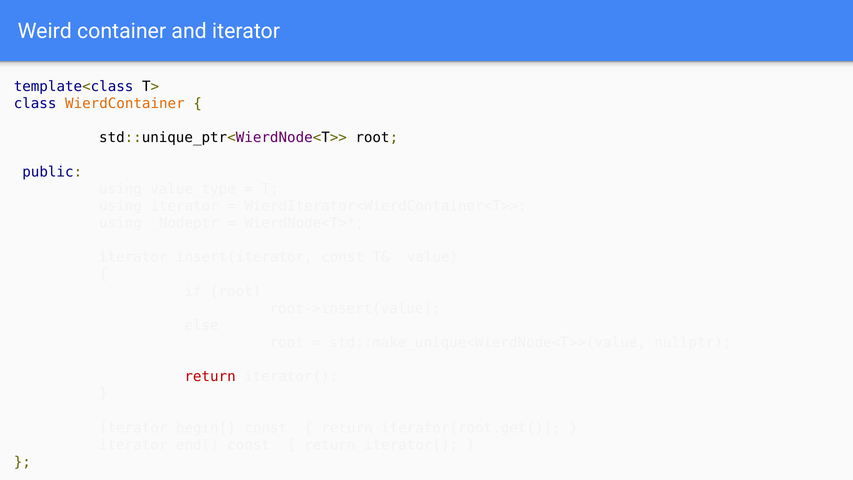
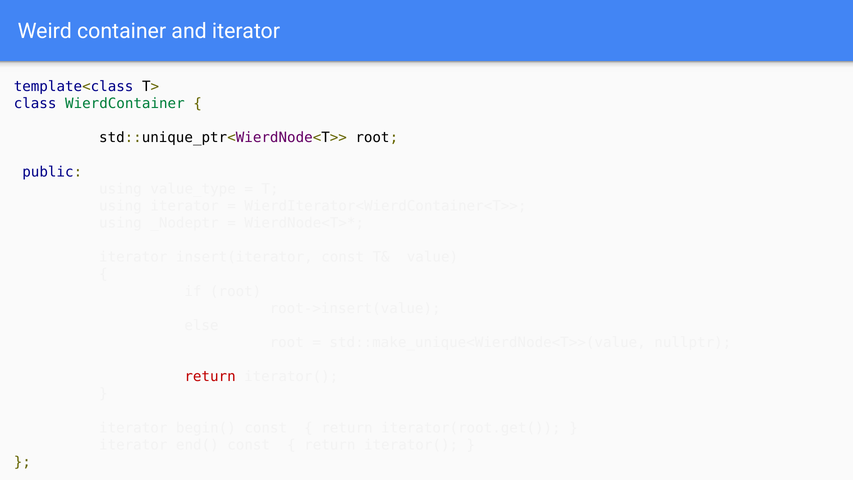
WierdContainer colour: orange -> green
